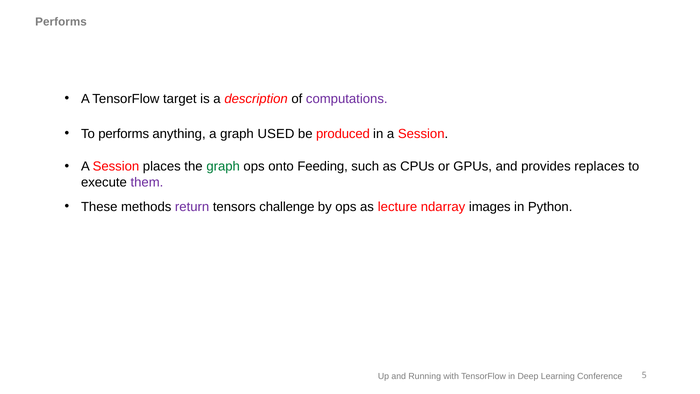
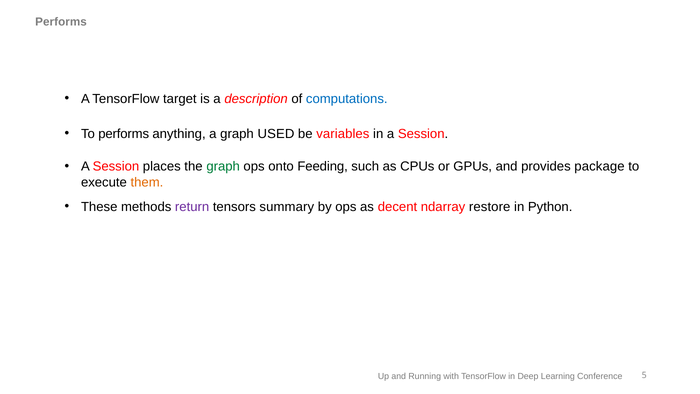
computations colour: purple -> blue
produced: produced -> variables
replaces: replaces -> package
them colour: purple -> orange
challenge: challenge -> summary
lecture: lecture -> decent
images: images -> restore
